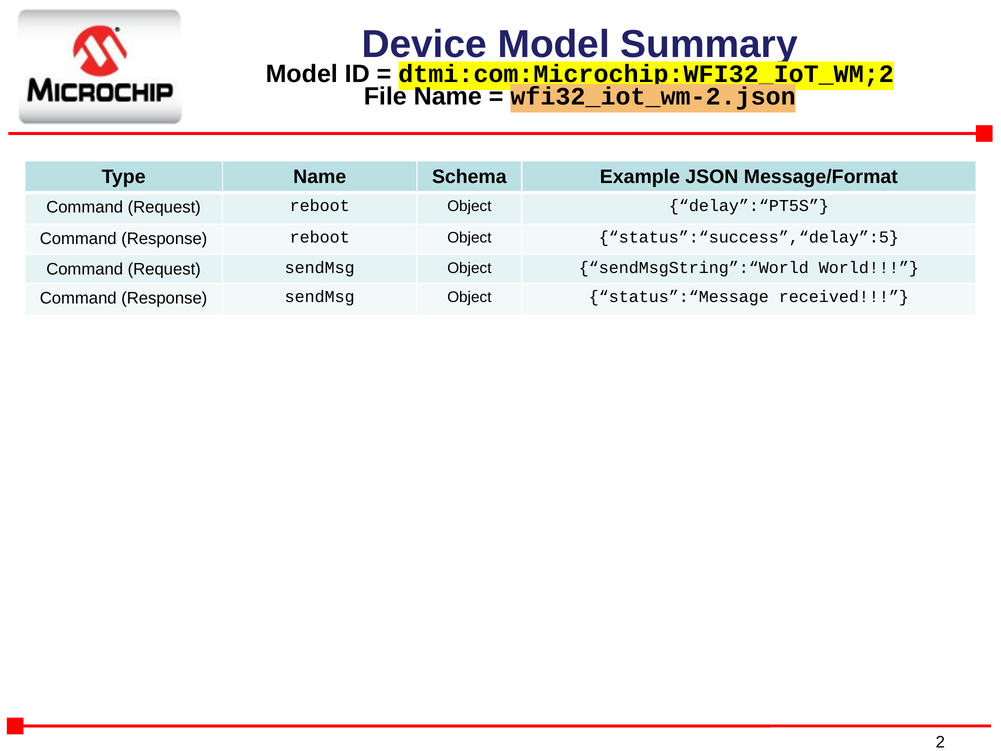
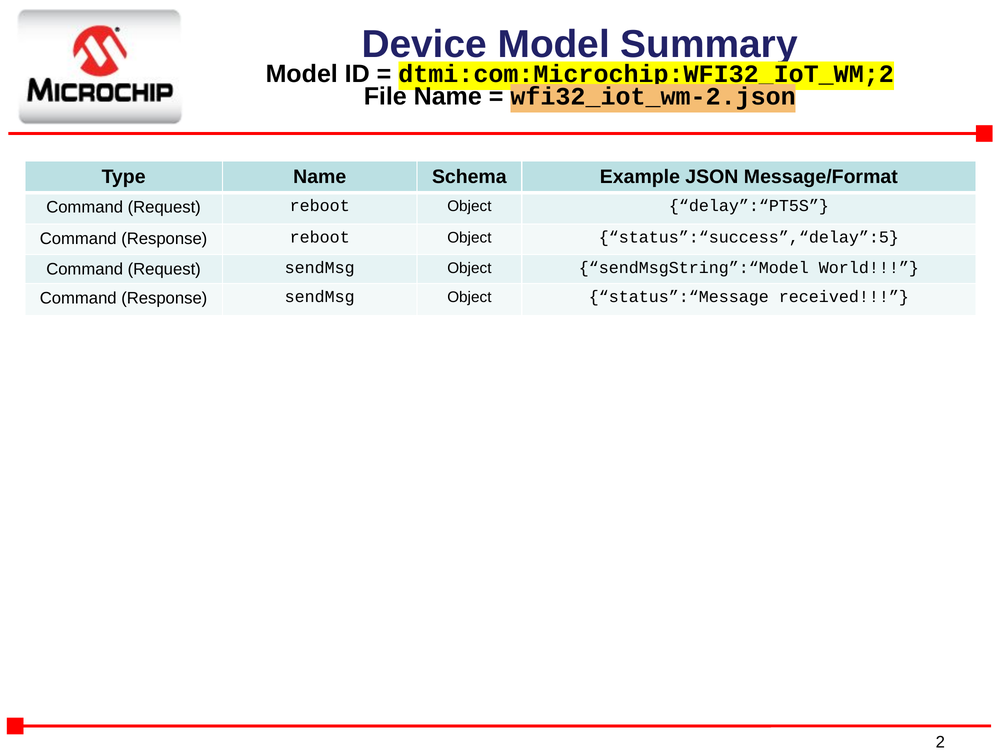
sendMsgString”:“World: sendMsgString”:“World -> sendMsgString”:“Model
